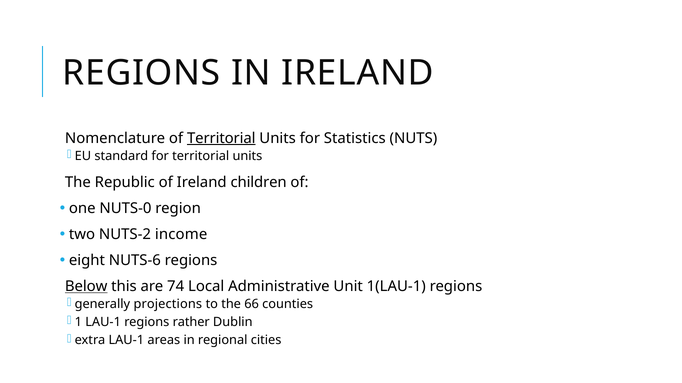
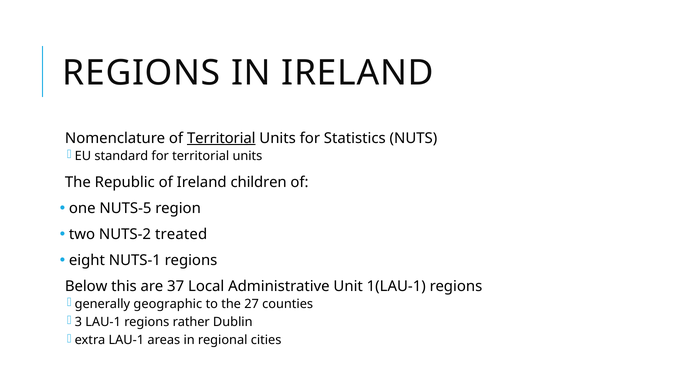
NUTS-0: NUTS-0 -> NUTS-5
income: income -> treated
NUTS-6: NUTS-6 -> NUTS-1
Below underline: present -> none
74: 74 -> 37
projections: projections -> geographic
66: 66 -> 27
1: 1 -> 3
